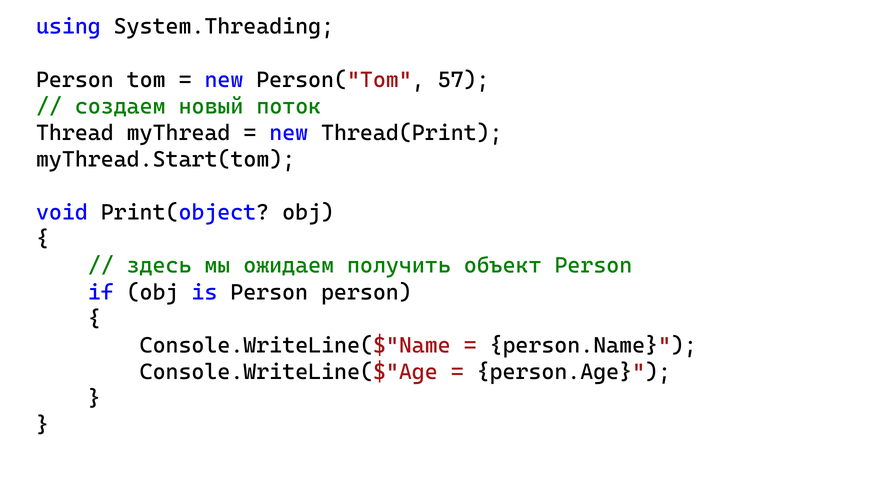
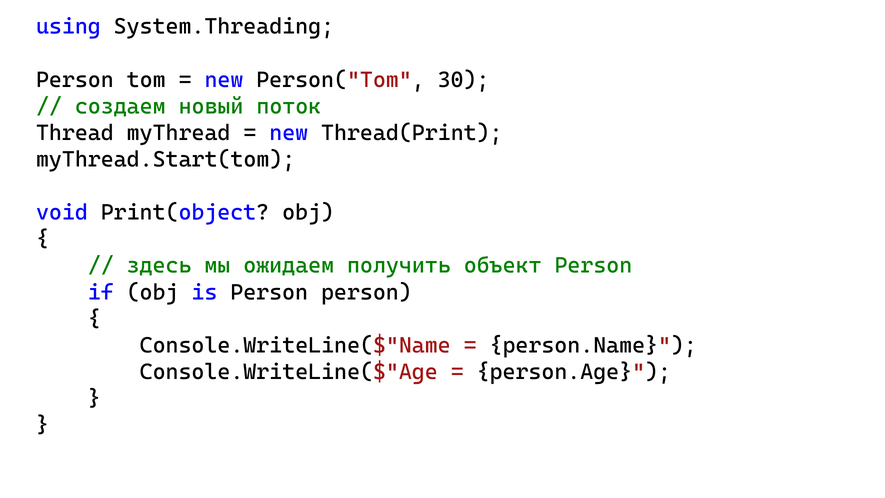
57: 57 -> 30
